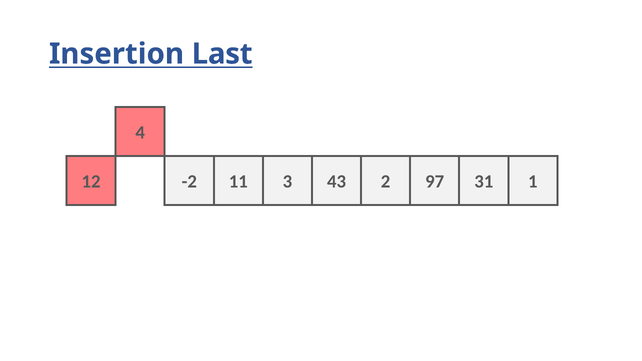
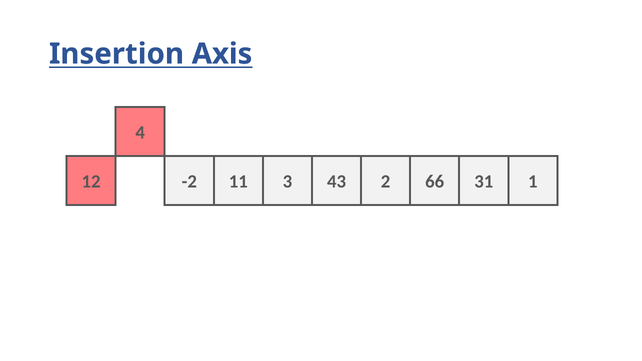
Last: Last -> Axis
97: 97 -> 66
